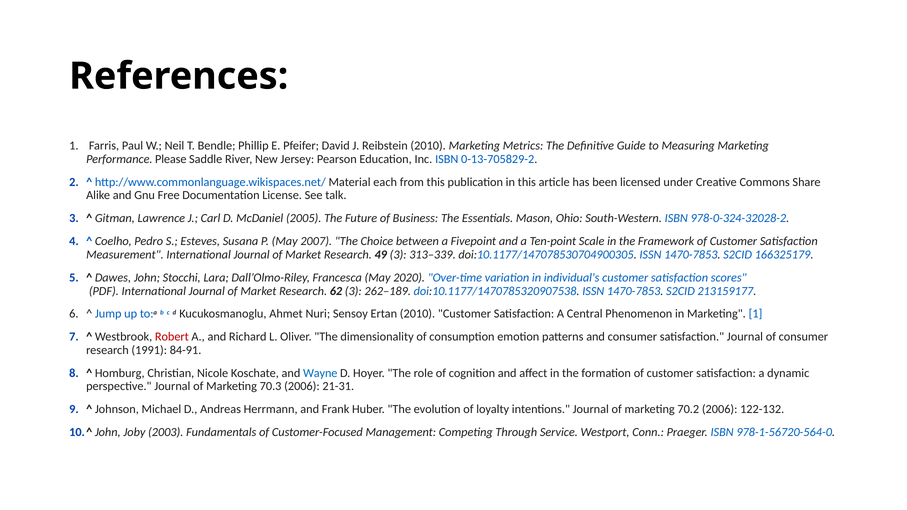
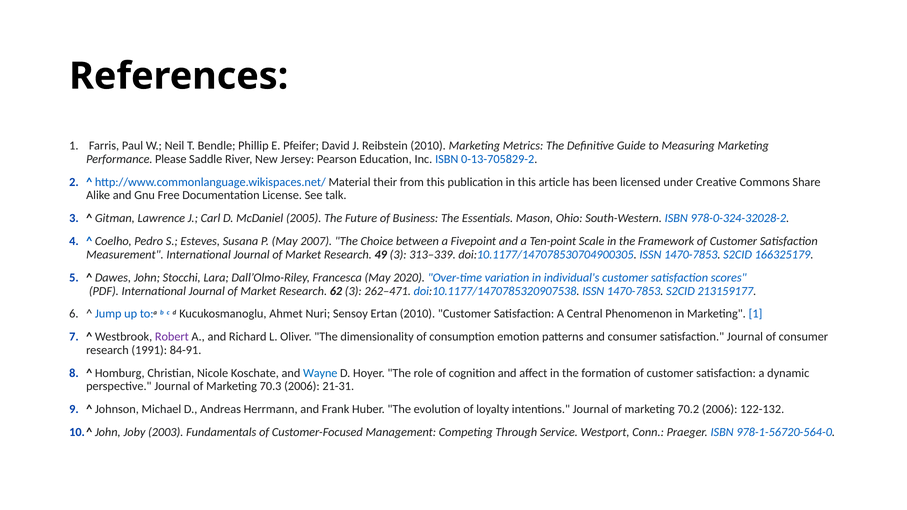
each: each -> their
262–189: 262–189 -> 262–471
Robert colour: red -> purple
